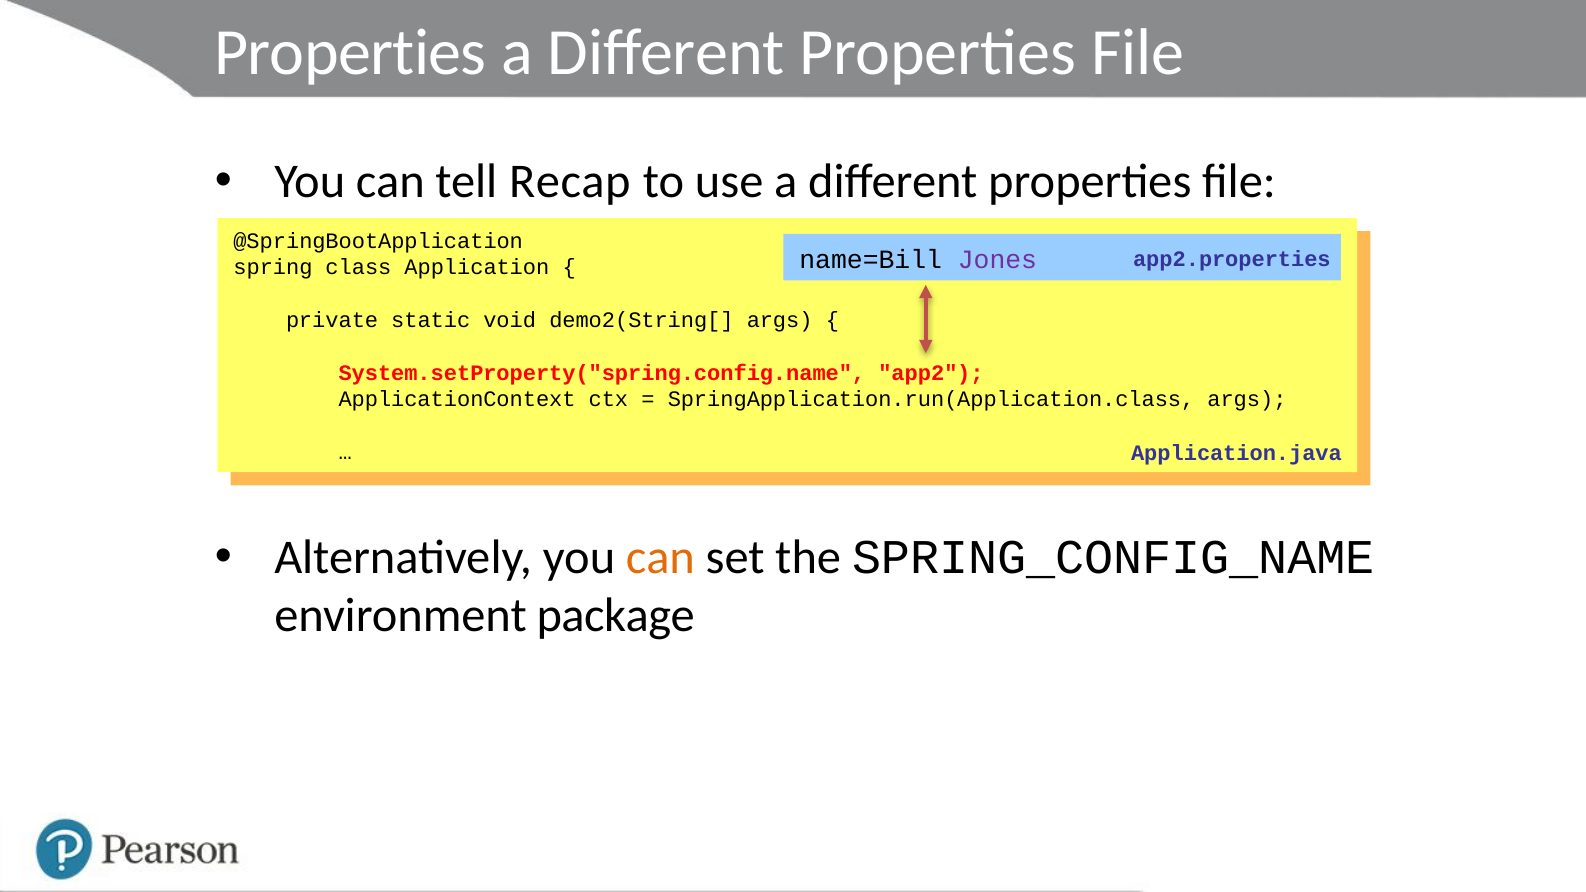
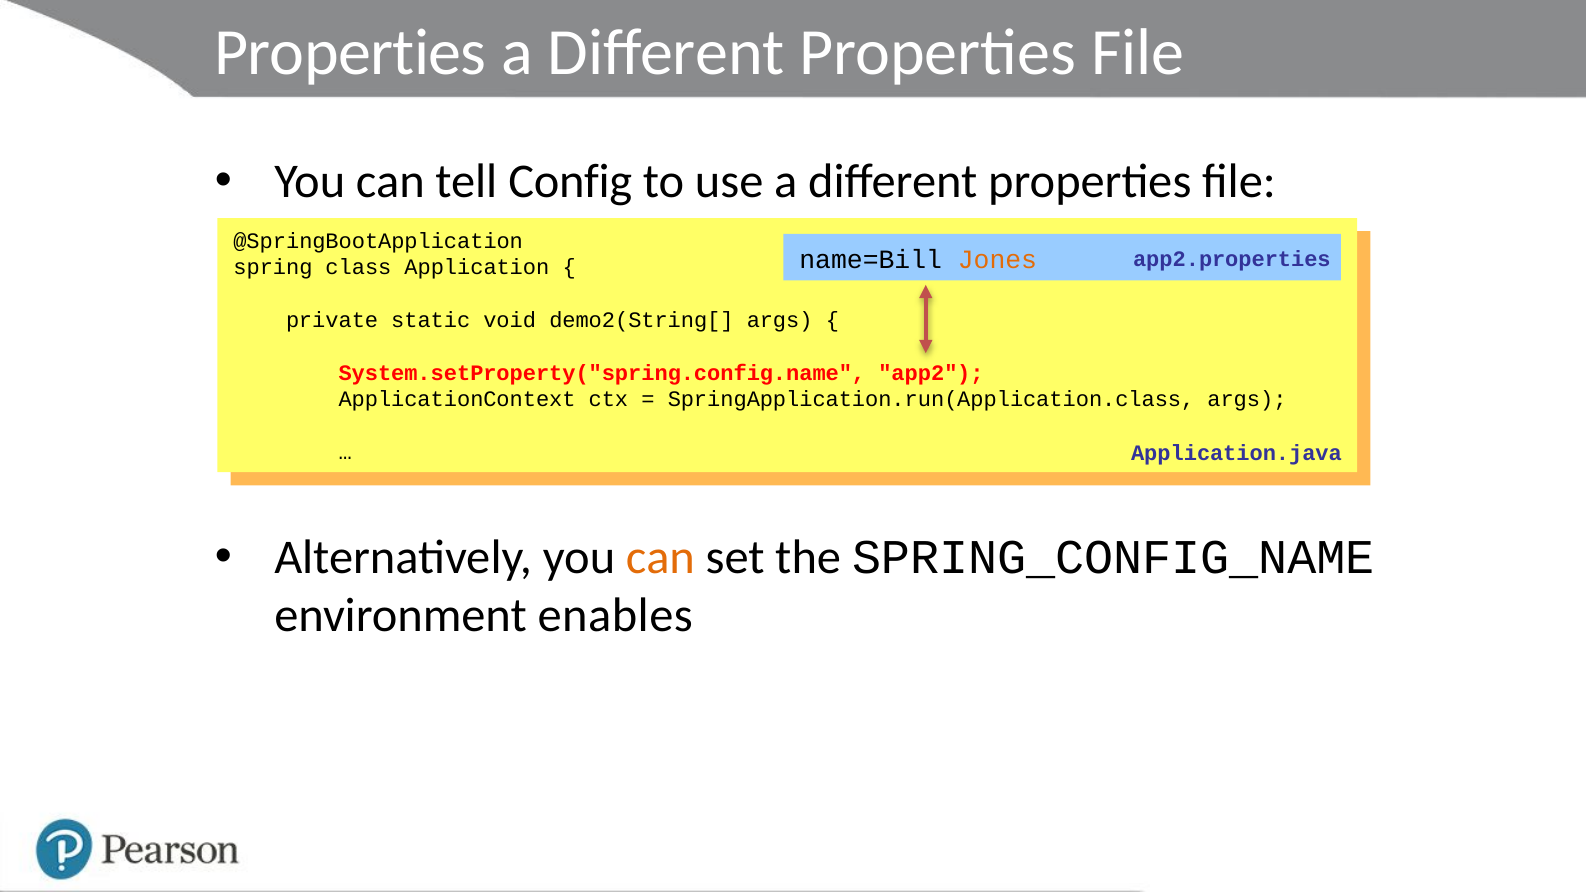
Recap: Recap -> Config
Jones colour: purple -> orange
package: package -> enables
